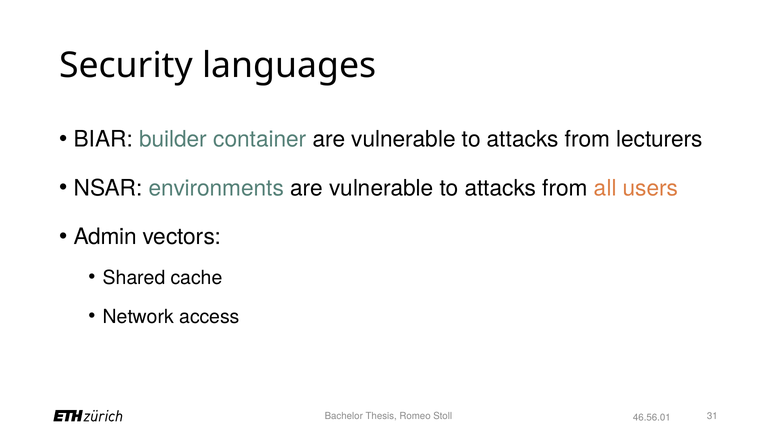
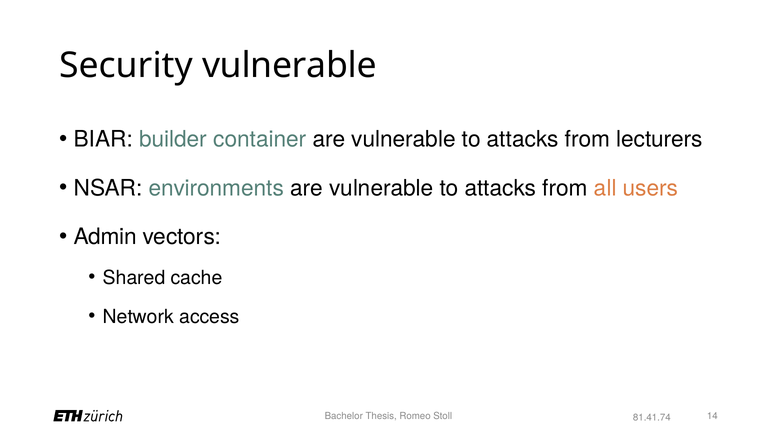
Security languages: languages -> vulnerable
31: 31 -> 14
46.56.01: 46.56.01 -> 81.41.74
